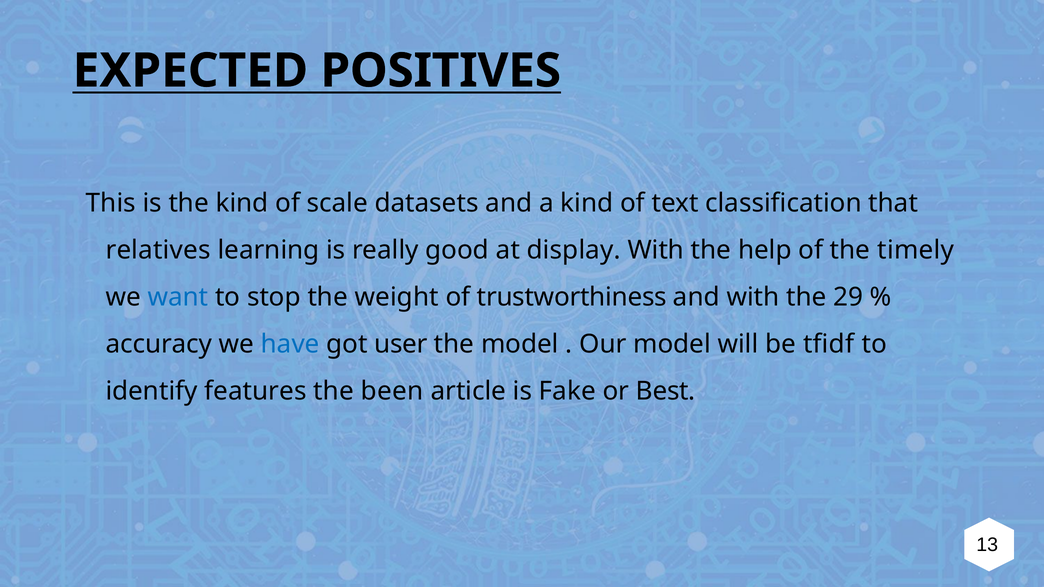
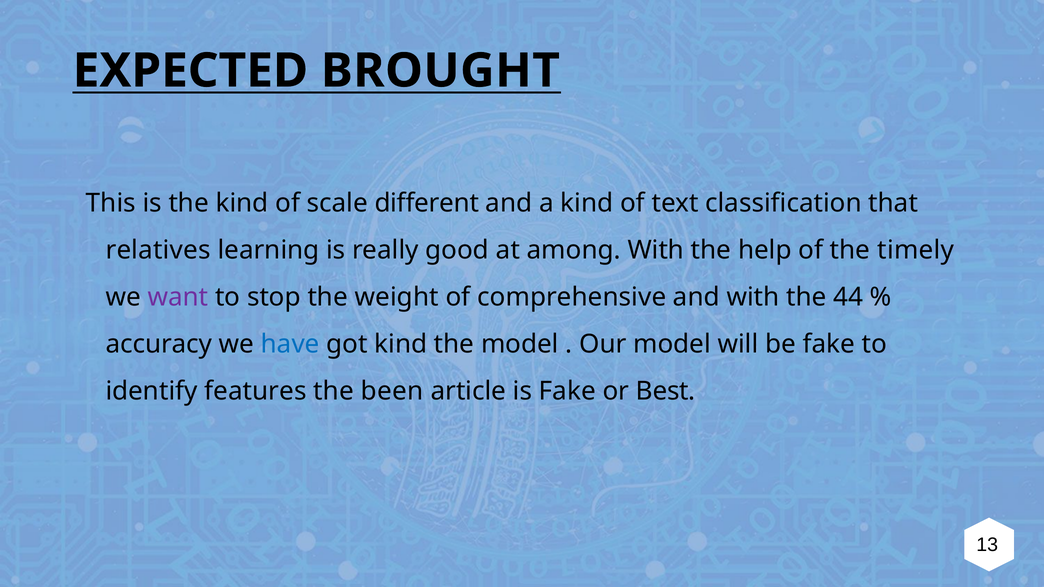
POSITIVES: POSITIVES -> BROUGHT
datasets: datasets -> different
display: display -> among
want colour: blue -> purple
trustworthiness: trustworthiness -> comprehensive
29: 29 -> 44
got user: user -> kind
be tfidf: tfidf -> fake
